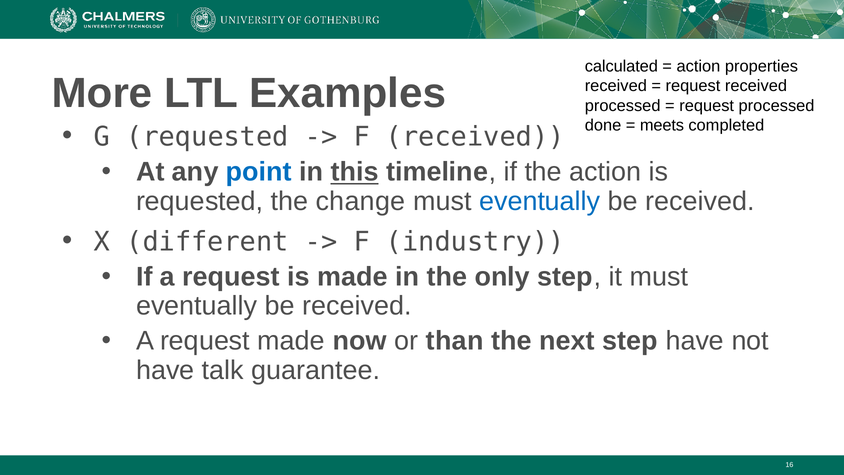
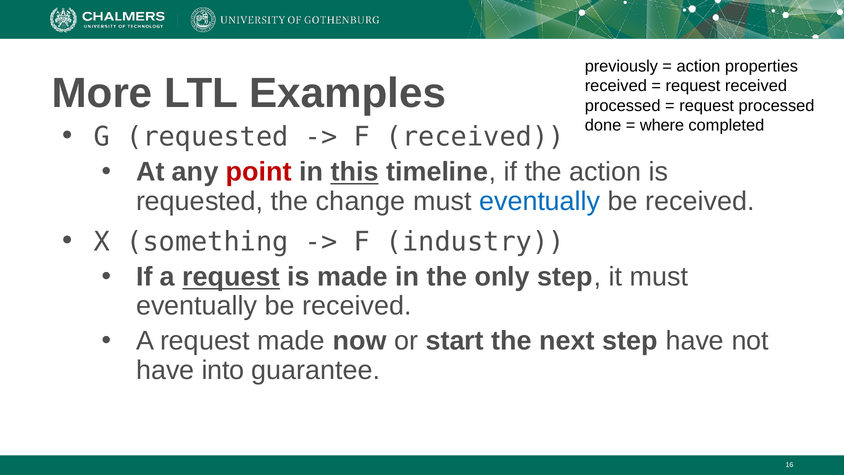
calculated: calculated -> previously
meets: meets -> where
point colour: blue -> red
different: different -> something
request at (231, 277) underline: none -> present
than: than -> start
talk: talk -> into
